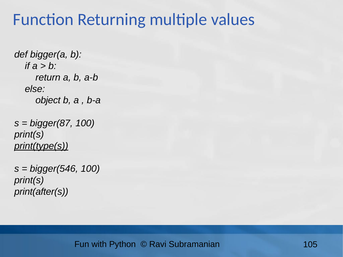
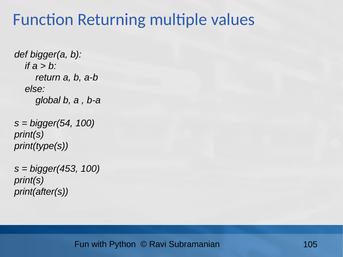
object: object -> global
bigger(87: bigger(87 -> bigger(54
print(type(s underline: present -> none
bigger(546: bigger(546 -> bigger(453
